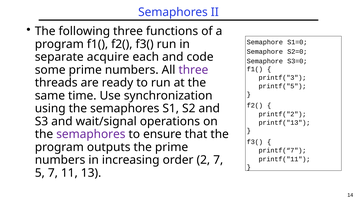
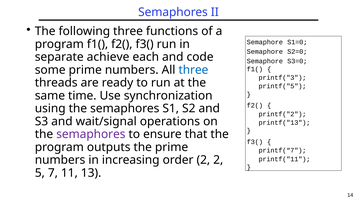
acquire: acquire -> achieve
three at (193, 70) colour: purple -> blue
2 7: 7 -> 2
